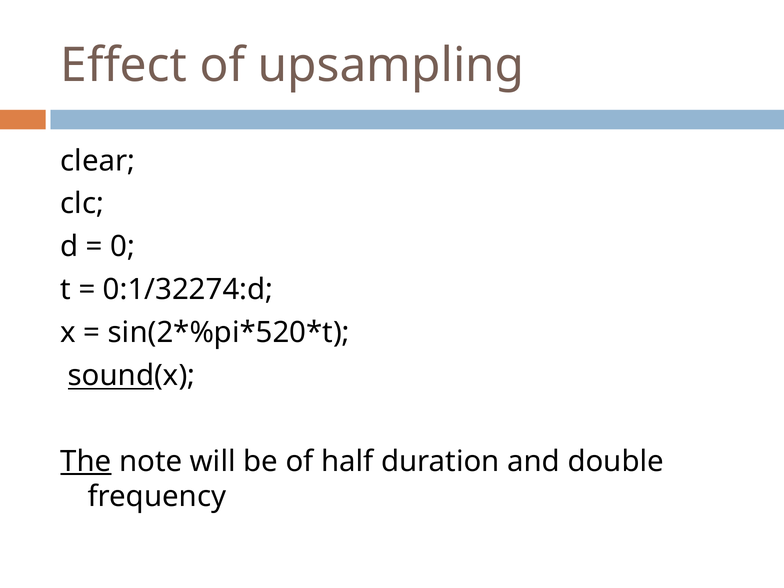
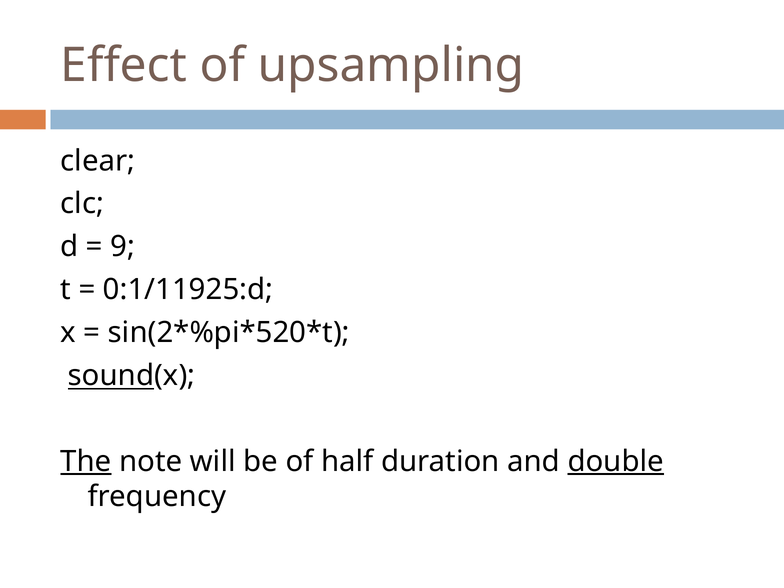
0: 0 -> 9
0:1/32274:d: 0:1/32274:d -> 0:1/11925:d
double underline: none -> present
